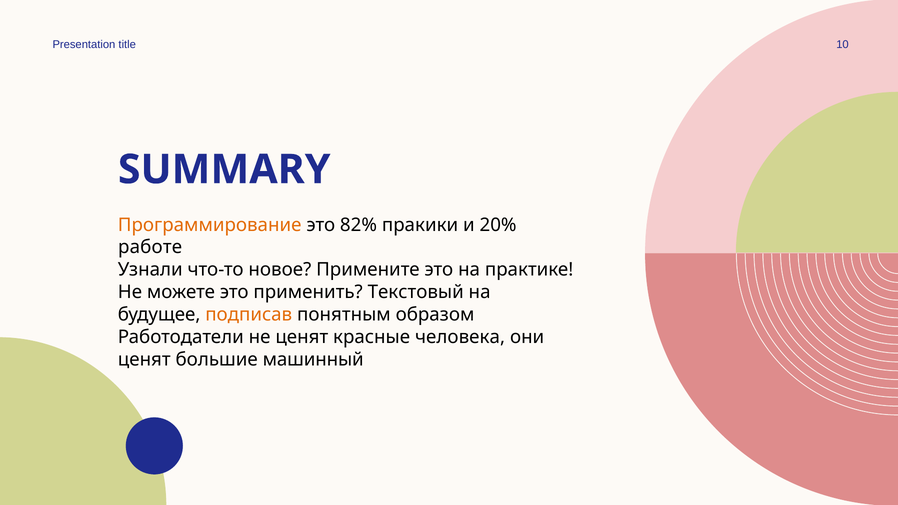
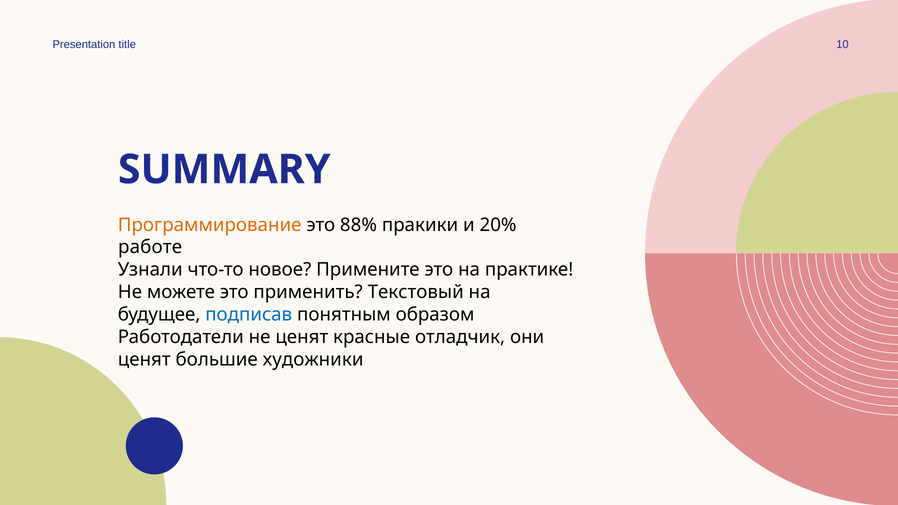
82%: 82% -> 88%
подписав colour: orange -> blue
человека: человека -> отладчик
машинный: машинный -> художники
